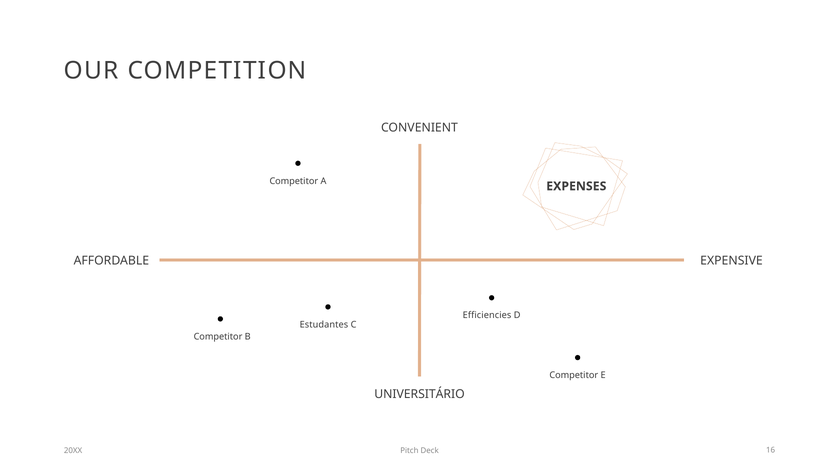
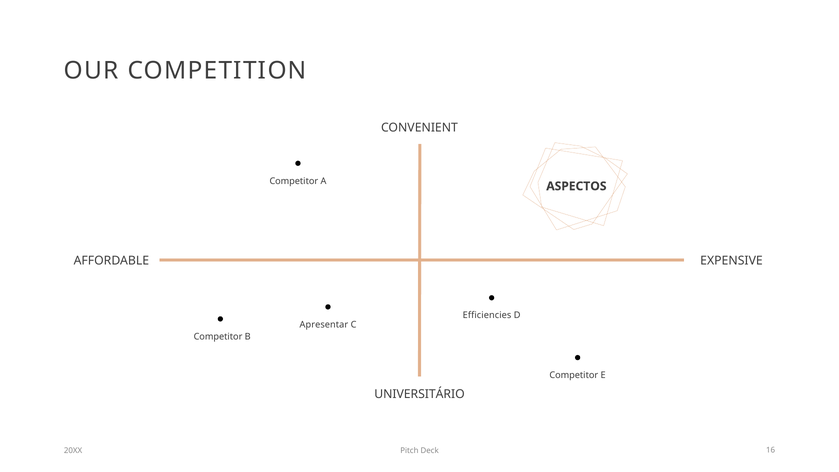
EXPENSES: EXPENSES -> ASPECTOS
Estudantes: Estudantes -> Apresentar
